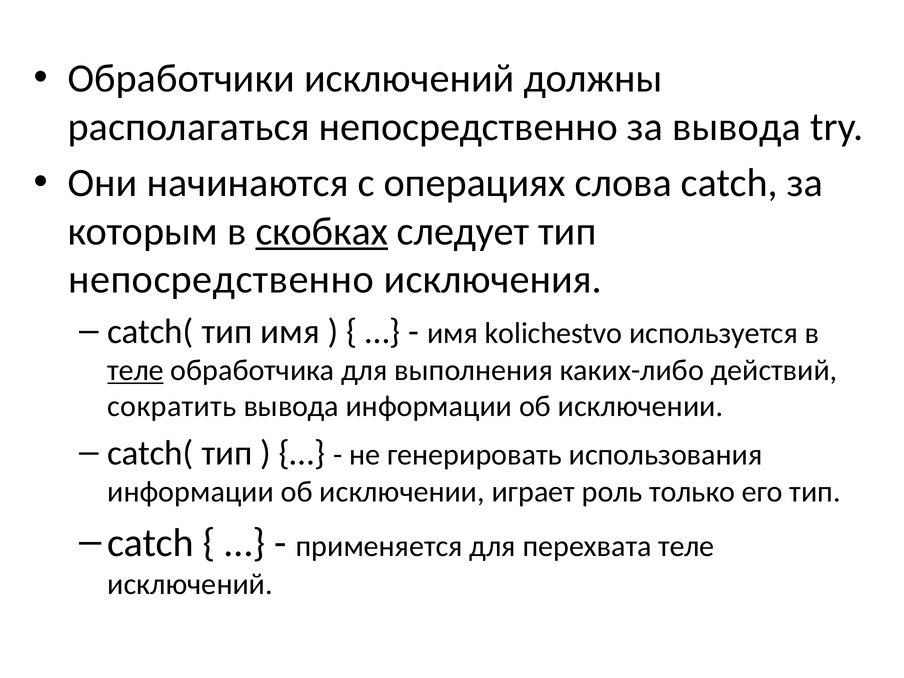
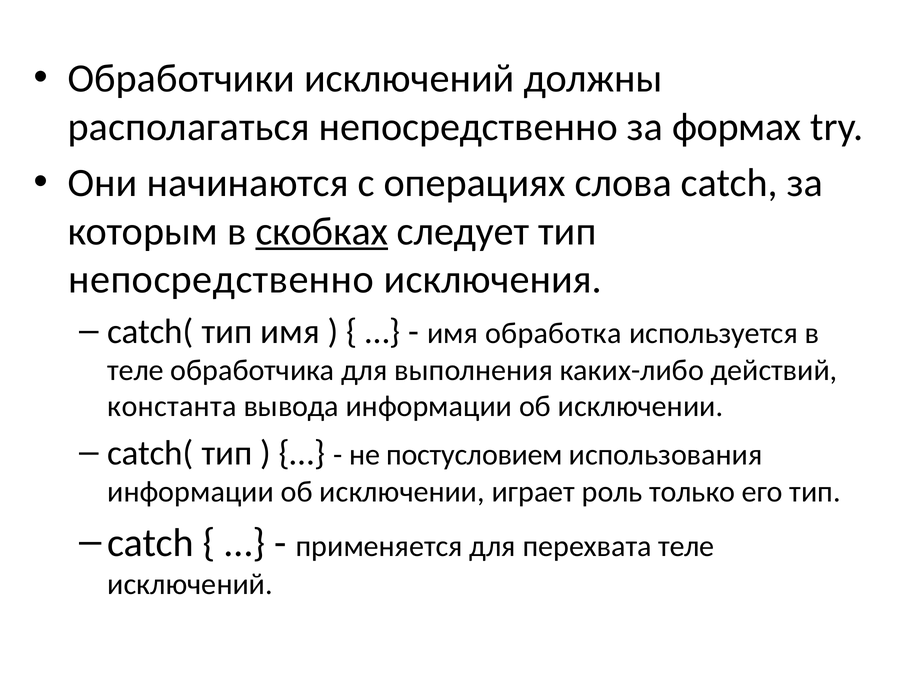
за вывода: вывода -> формах
kolichestvo: kolichestvo -> обработка
теле at (136, 370) underline: present -> none
сократить: сократить -> константа
генерировать: генерировать -> постусловием
